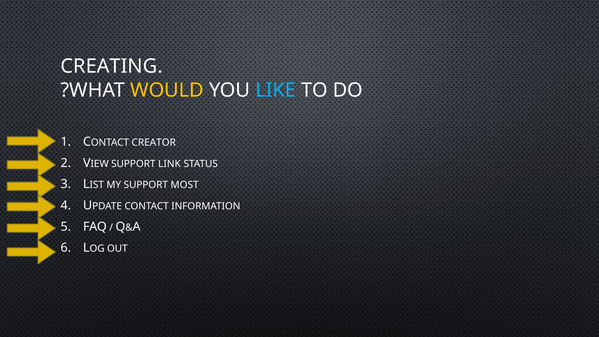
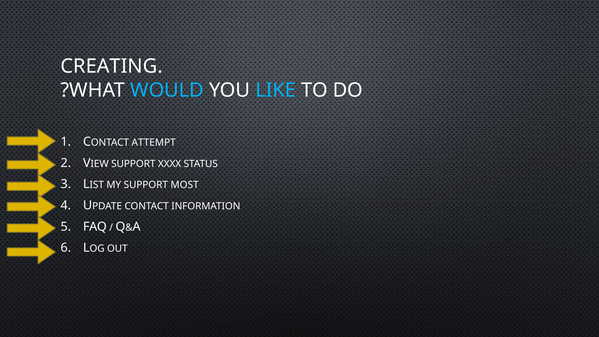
WOULD colour: yellow -> light blue
CREATOR: CREATOR -> ATTEMPT
LINK: LINK -> XXXX
